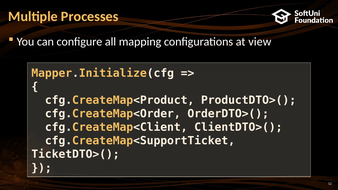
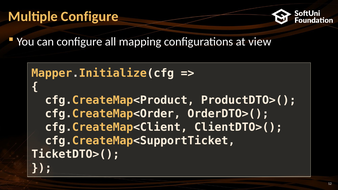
Multiple Processes: Processes -> Configure
